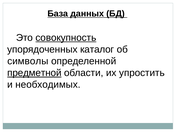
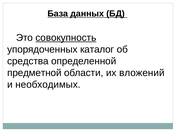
символы: символы -> средства
предметной underline: present -> none
упростить: упростить -> вложений
